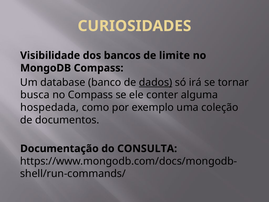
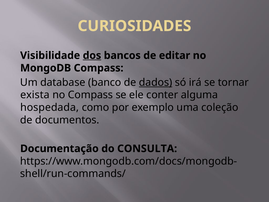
dos underline: none -> present
limite: limite -> editar
busca: busca -> exista
